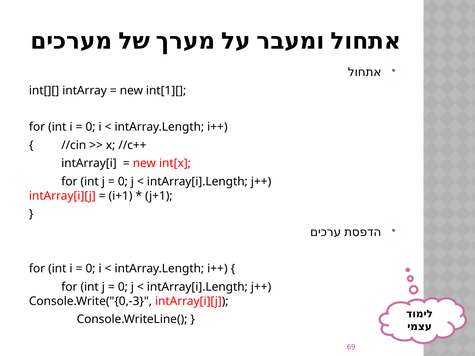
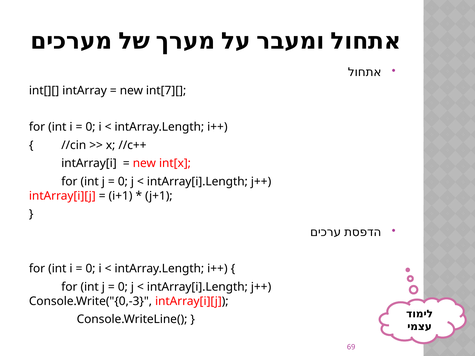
int[1][: int[1][ -> int[7][
